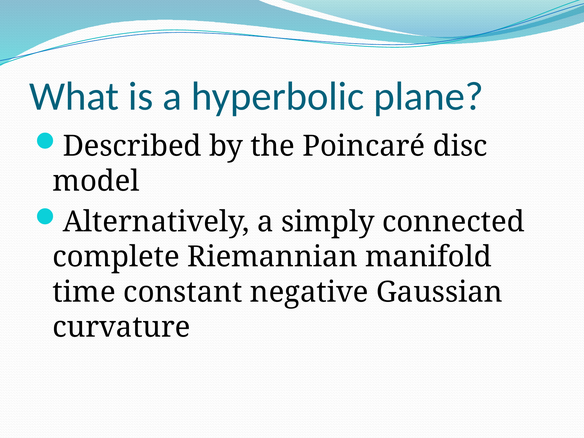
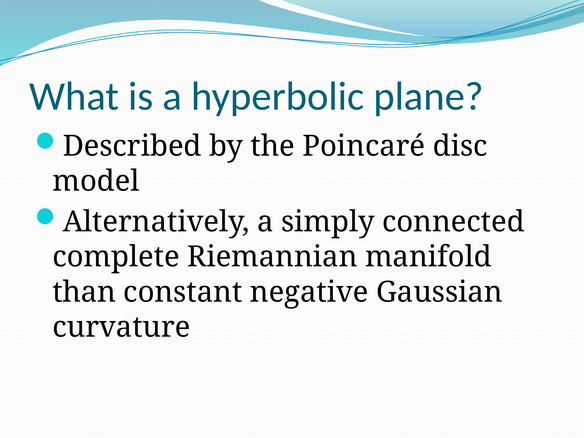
time: time -> than
